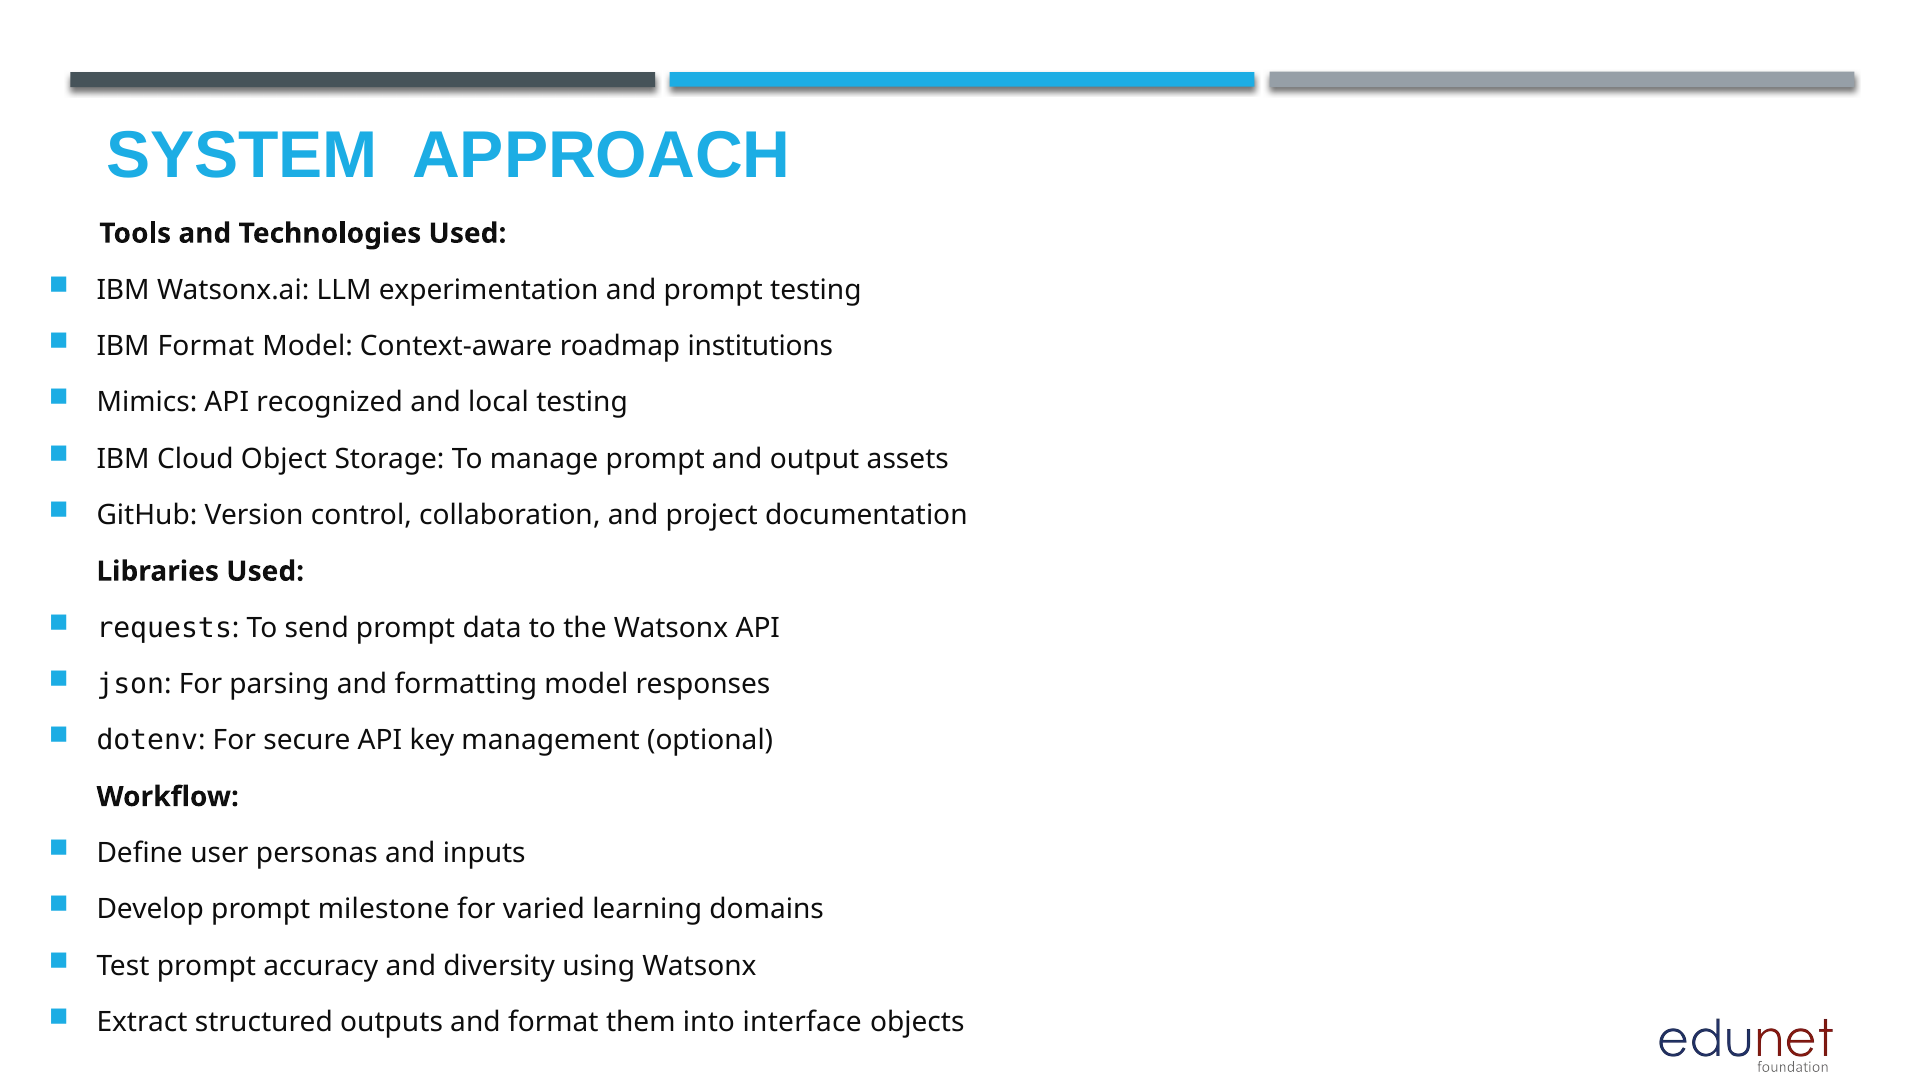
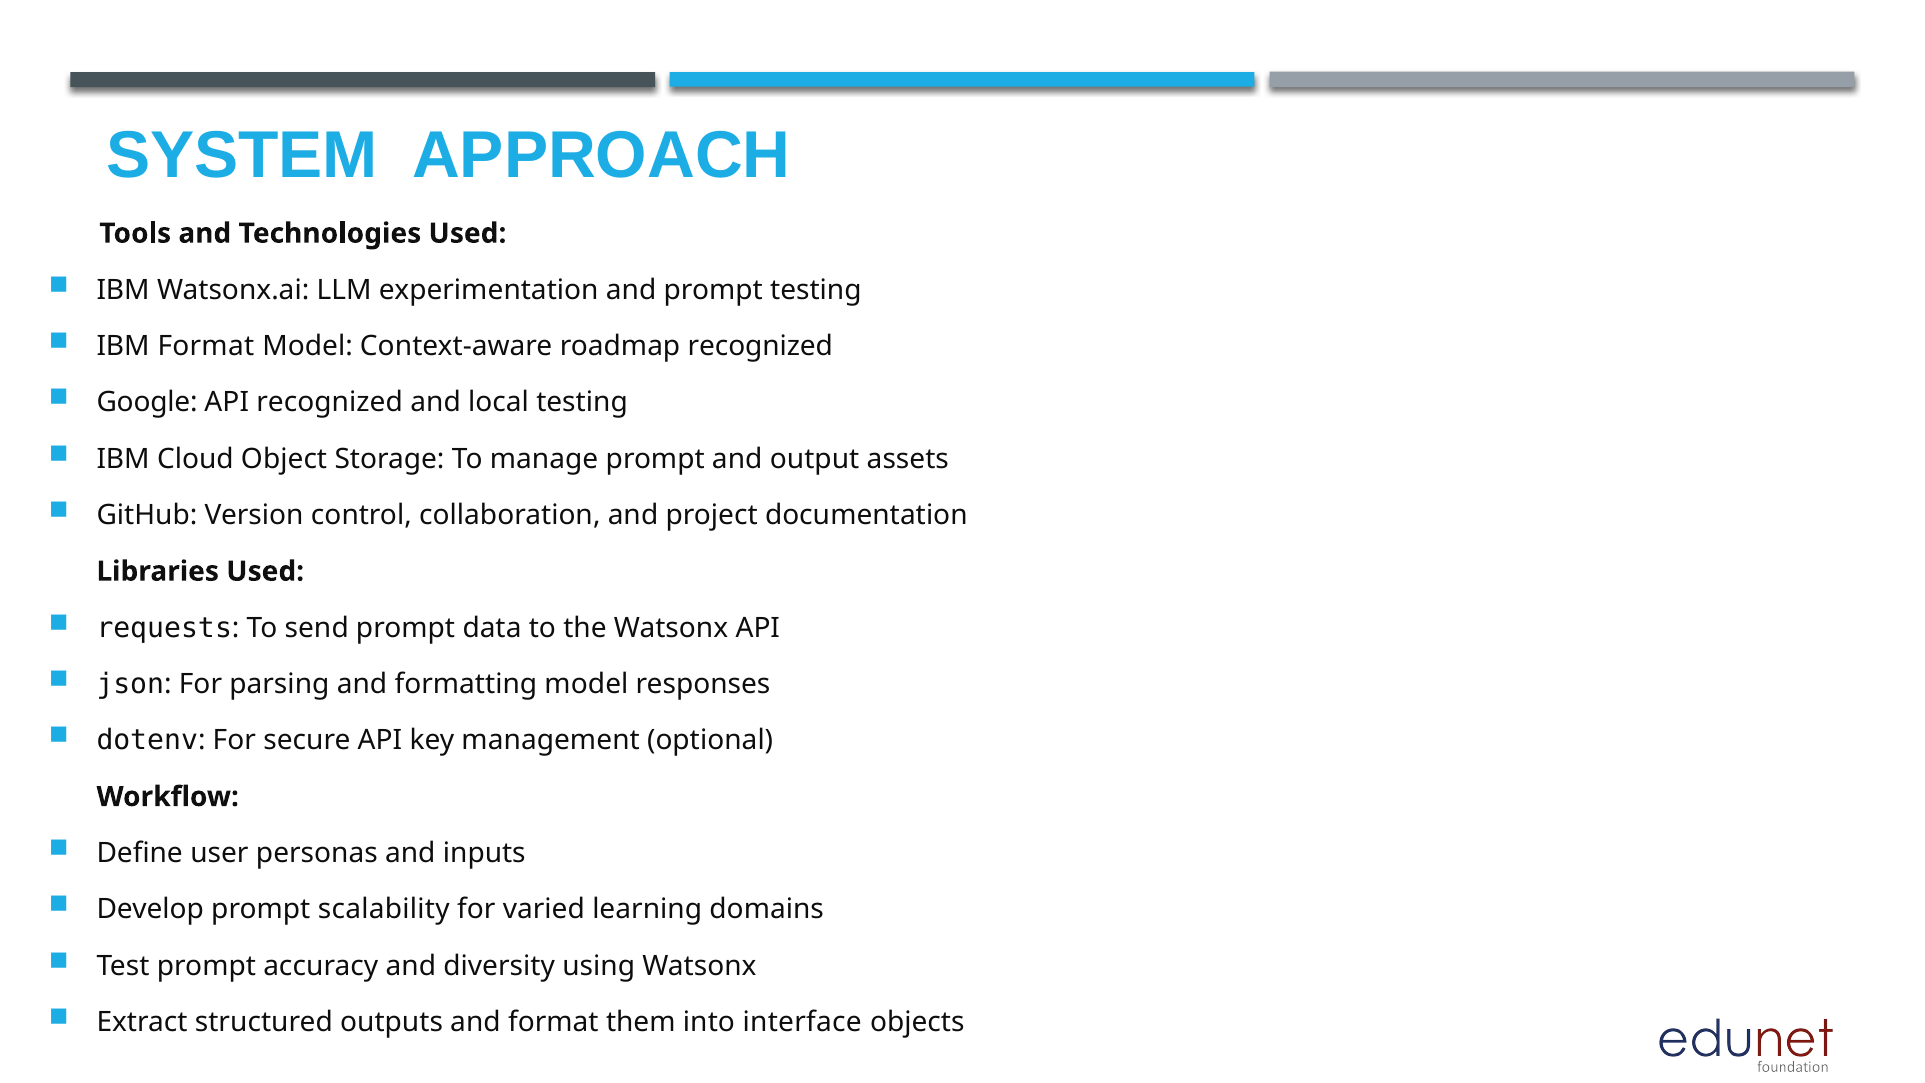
roadmap institutions: institutions -> recognized
Mimics: Mimics -> Google
milestone: milestone -> scalability
